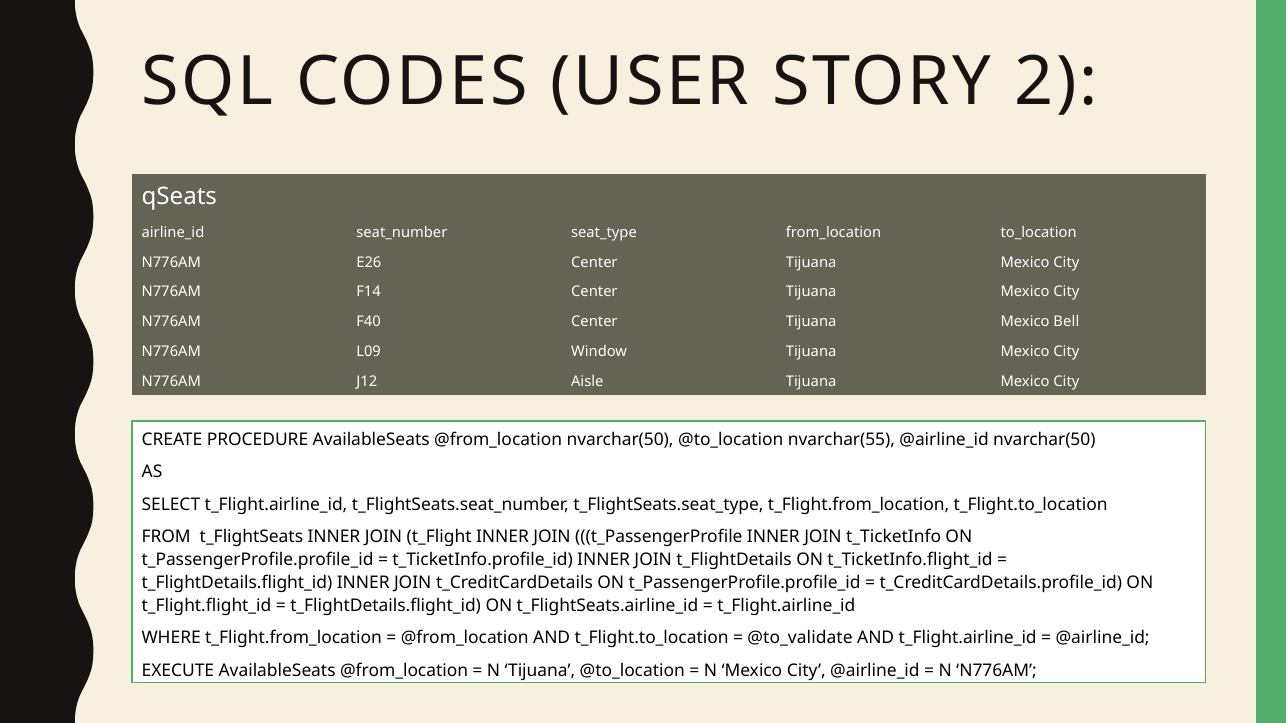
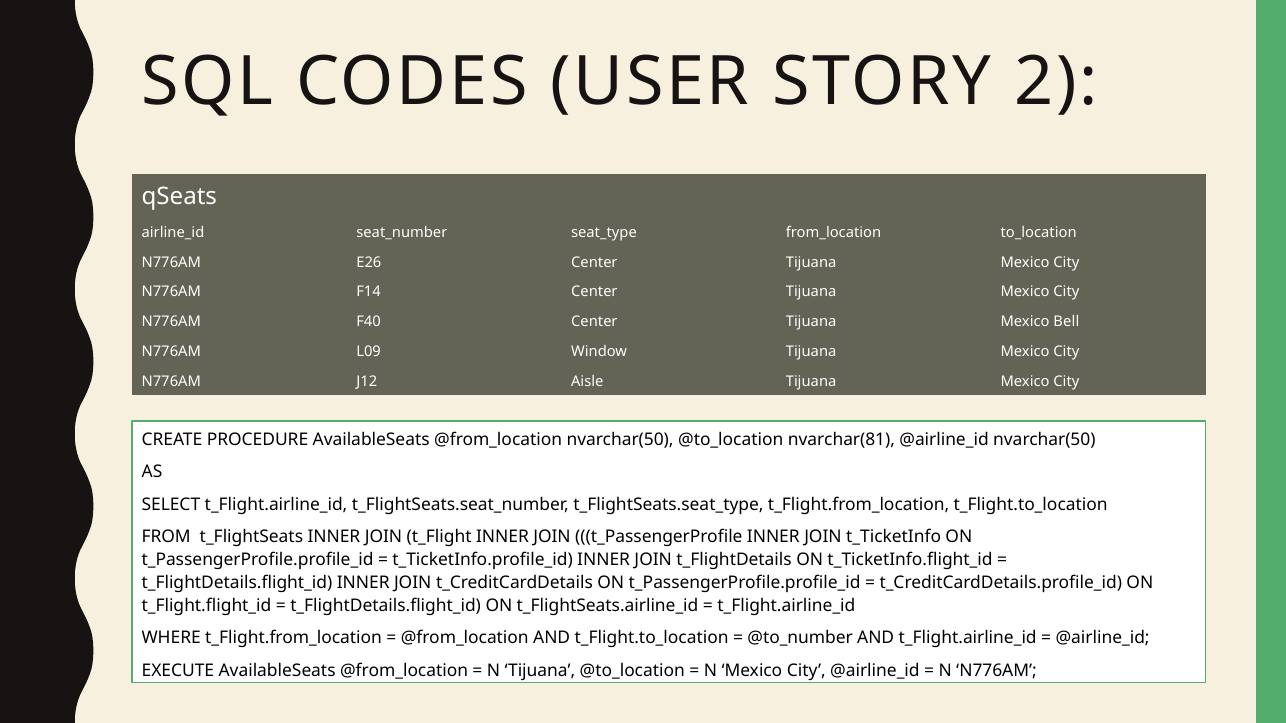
nvarchar(55: nvarchar(55 -> nvarchar(81
@to_validate: @to_validate -> @to_number
